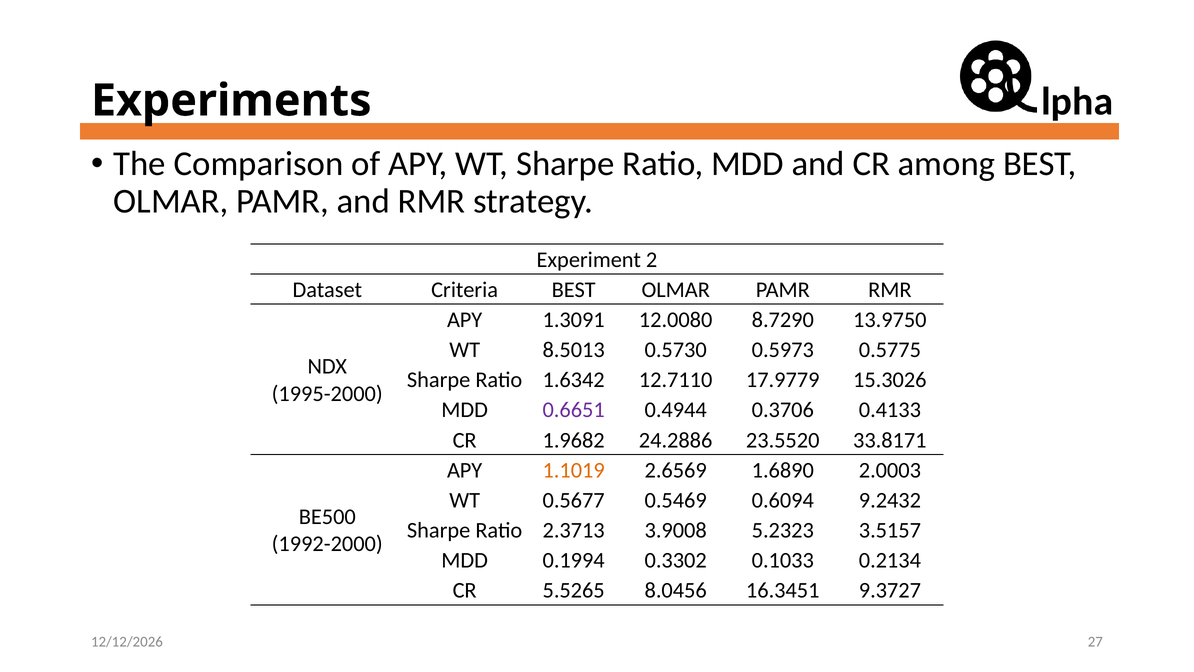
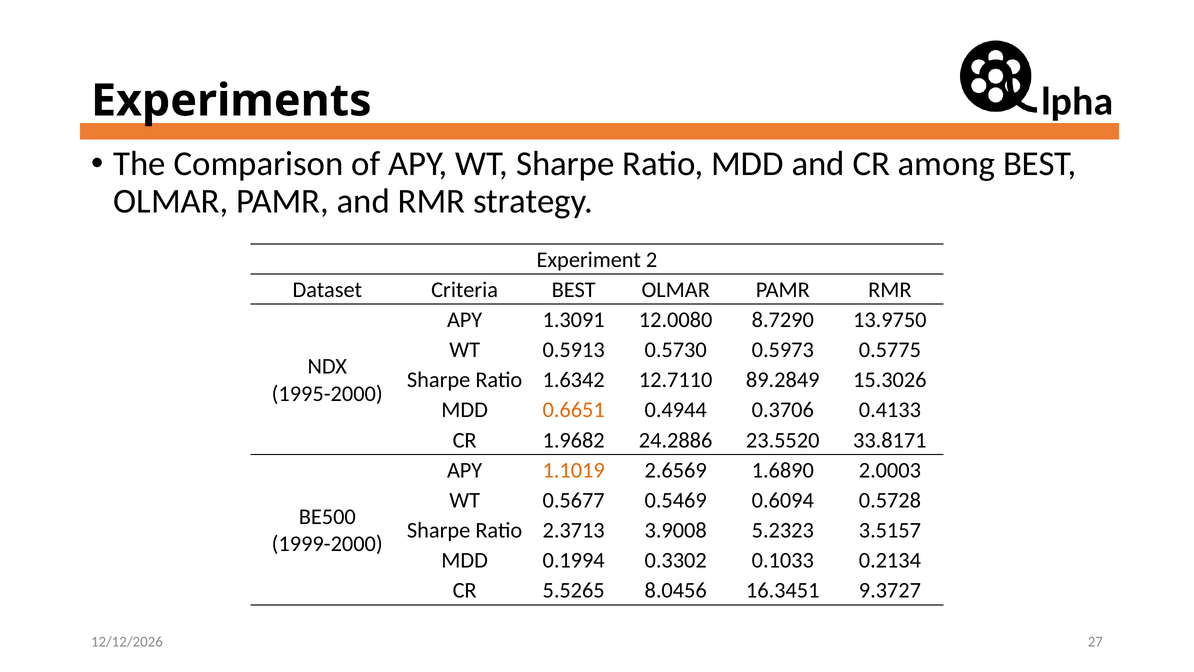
8.5013: 8.5013 -> 0.5913
17.9779: 17.9779 -> 89.2849
0.6651 colour: purple -> orange
9.2432: 9.2432 -> 0.5728
1992-2000: 1992-2000 -> 1999-2000
